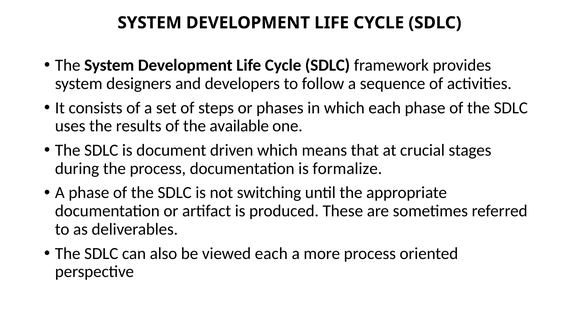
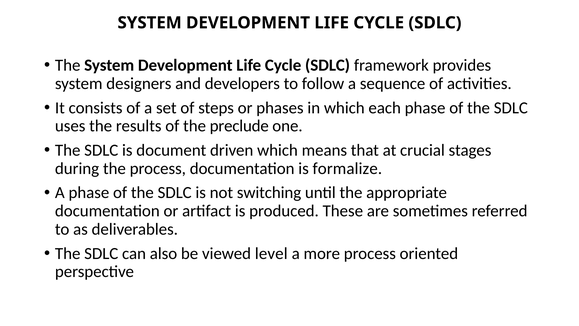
available: available -> preclude
viewed each: each -> level
